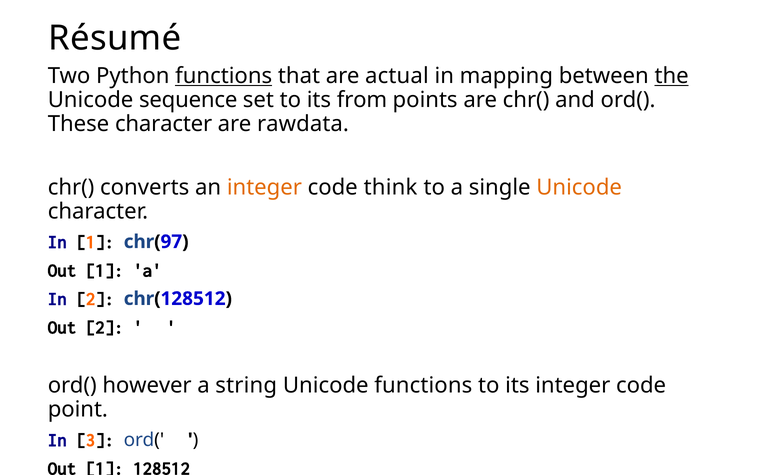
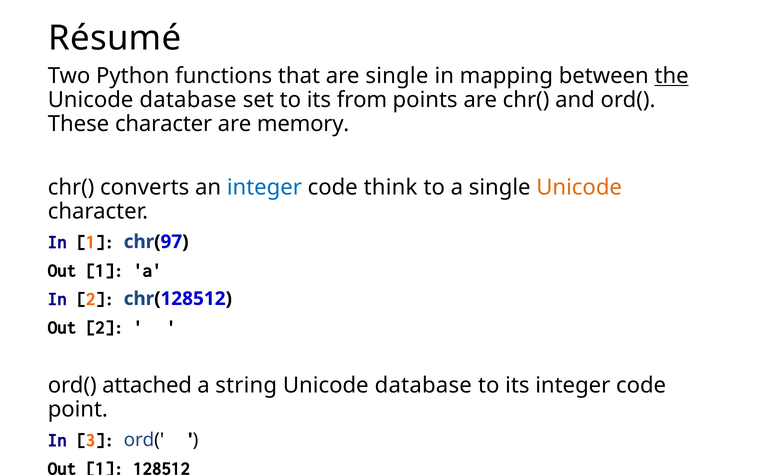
functions at (224, 76) underline: present -> none
are actual: actual -> single
sequence at (188, 100): sequence -> database
rawdata: rawdata -> memory
integer at (264, 187) colour: orange -> blue
however: however -> attached
functions at (423, 385): functions -> database
